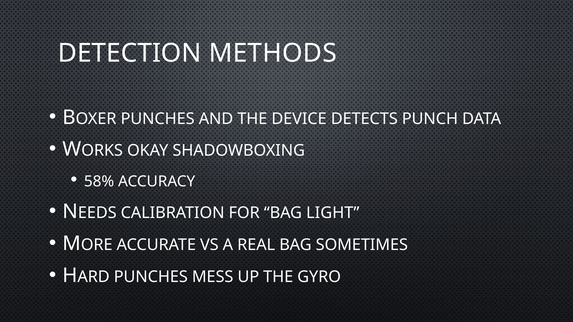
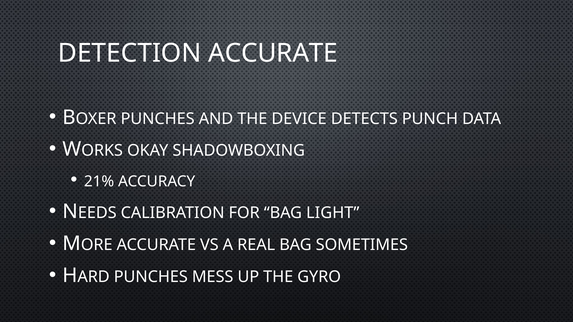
DETECTION METHODS: METHODS -> ACCURATE
58%: 58% -> 21%
